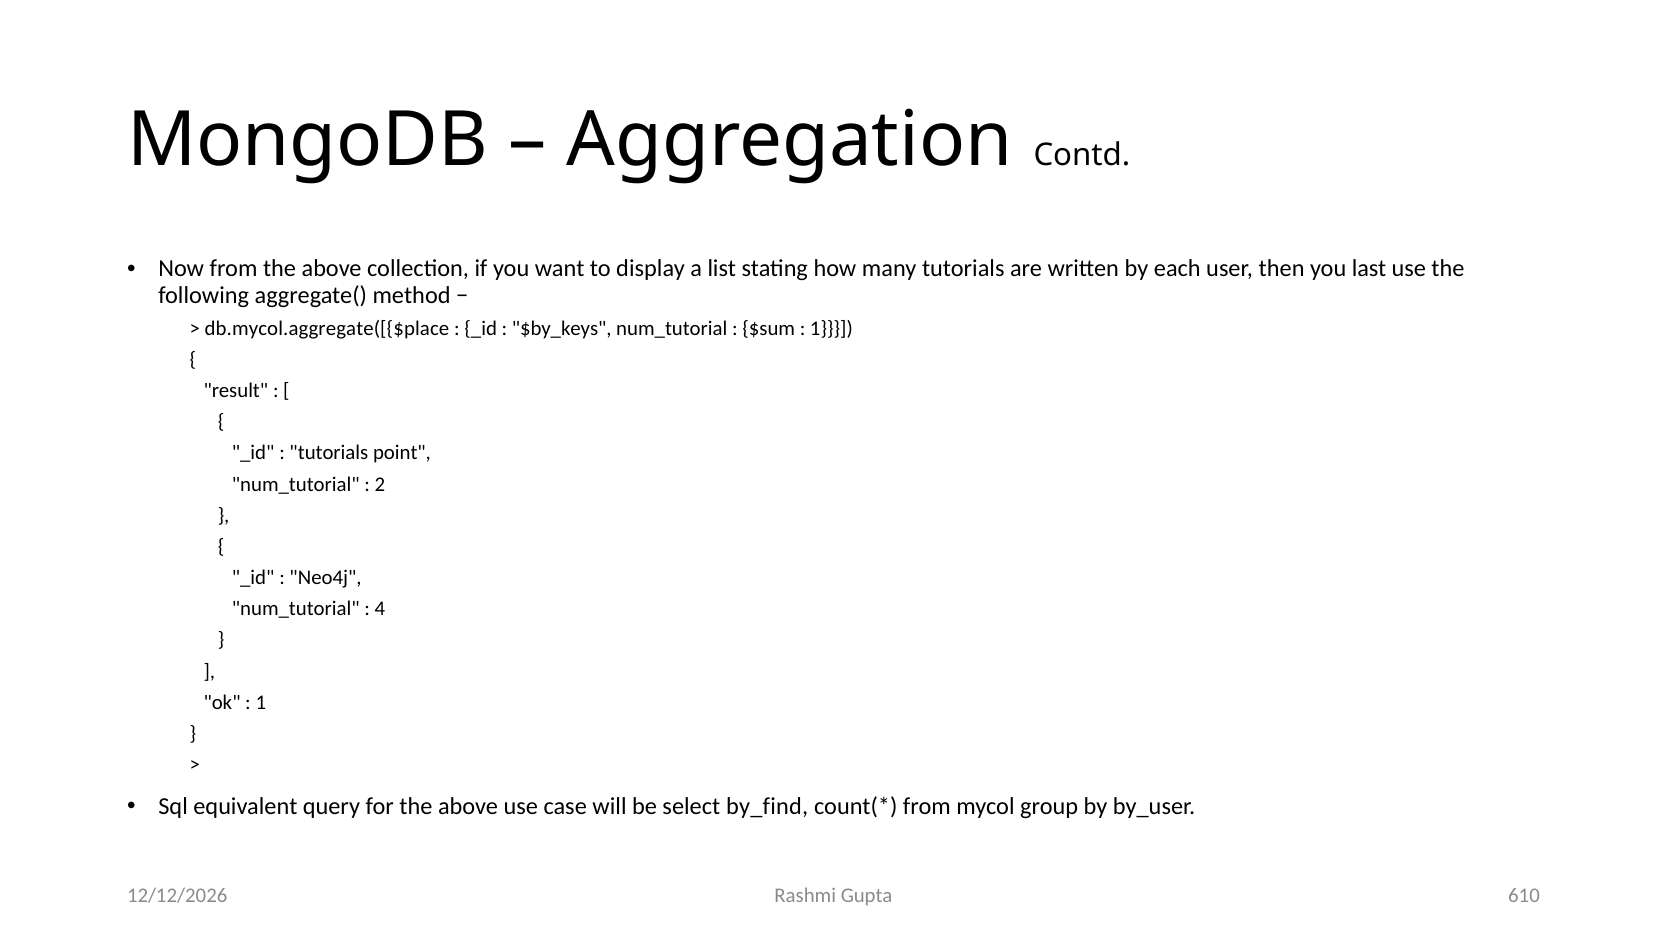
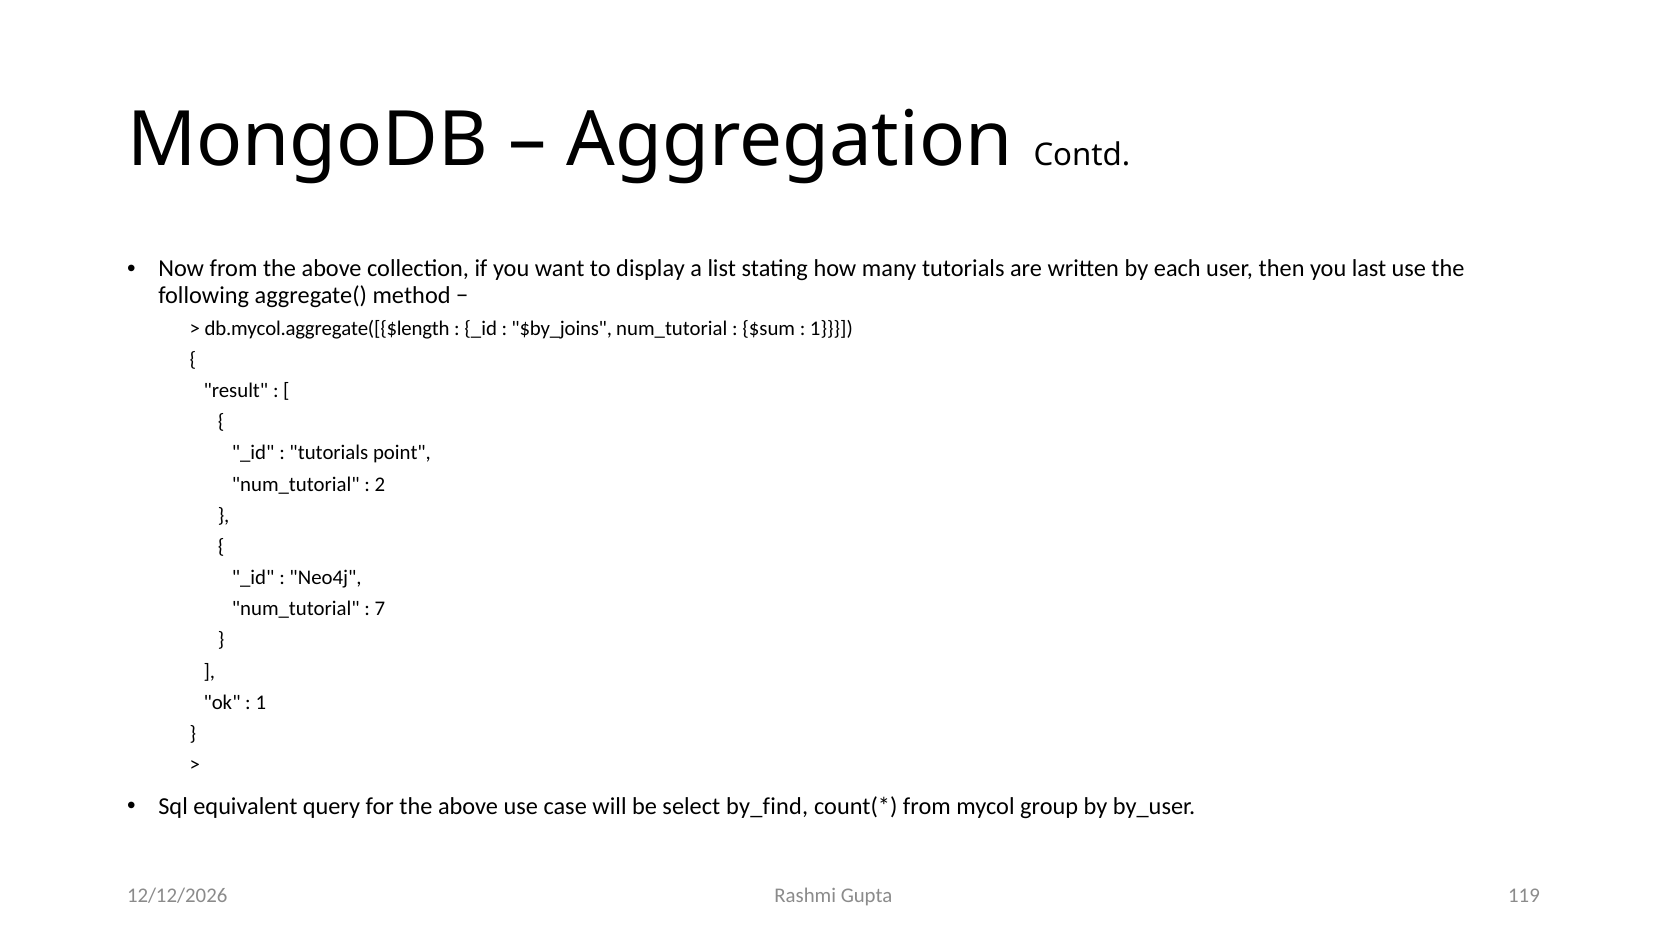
db.mycol.aggregate([{$place: db.mycol.aggregate([{$place -> db.mycol.aggregate([{$length
$by_keys: $by_keys -> $by_joins
4: 4 -> 7
610: 610 -> 119
